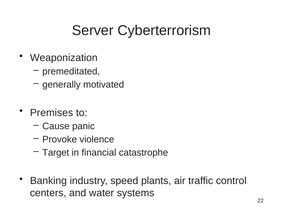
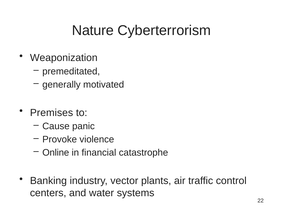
Server: Server -> Nature
Target: Target -> Online
speed: speed -> vector
